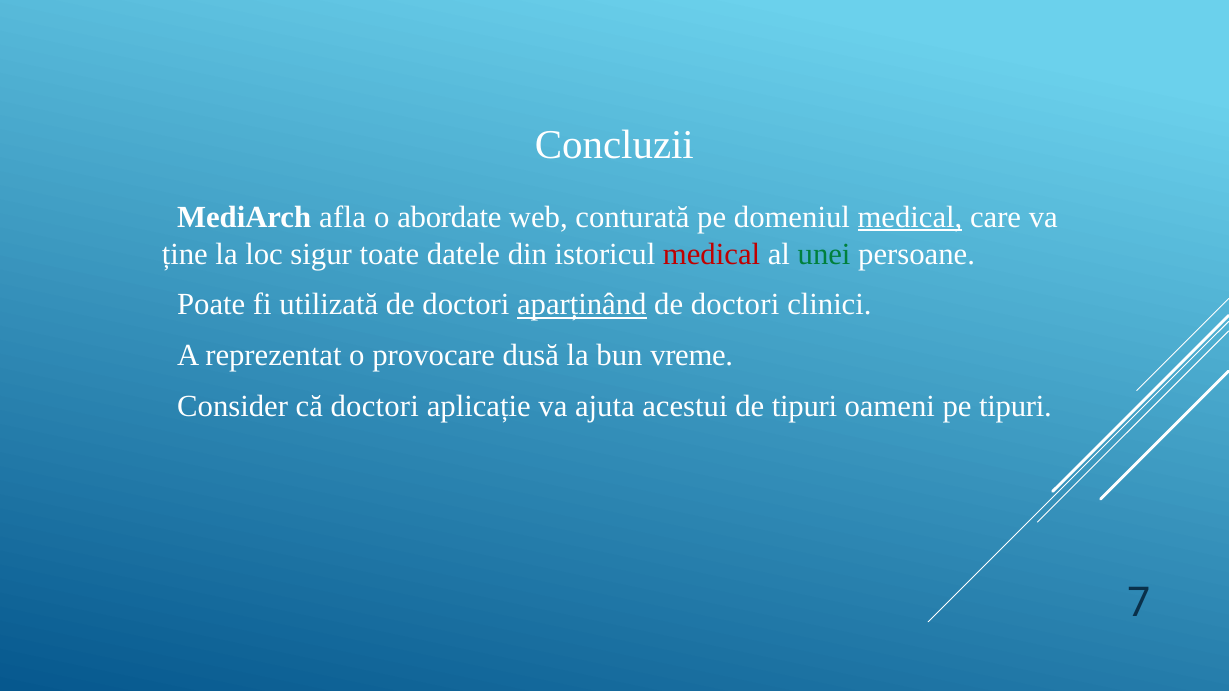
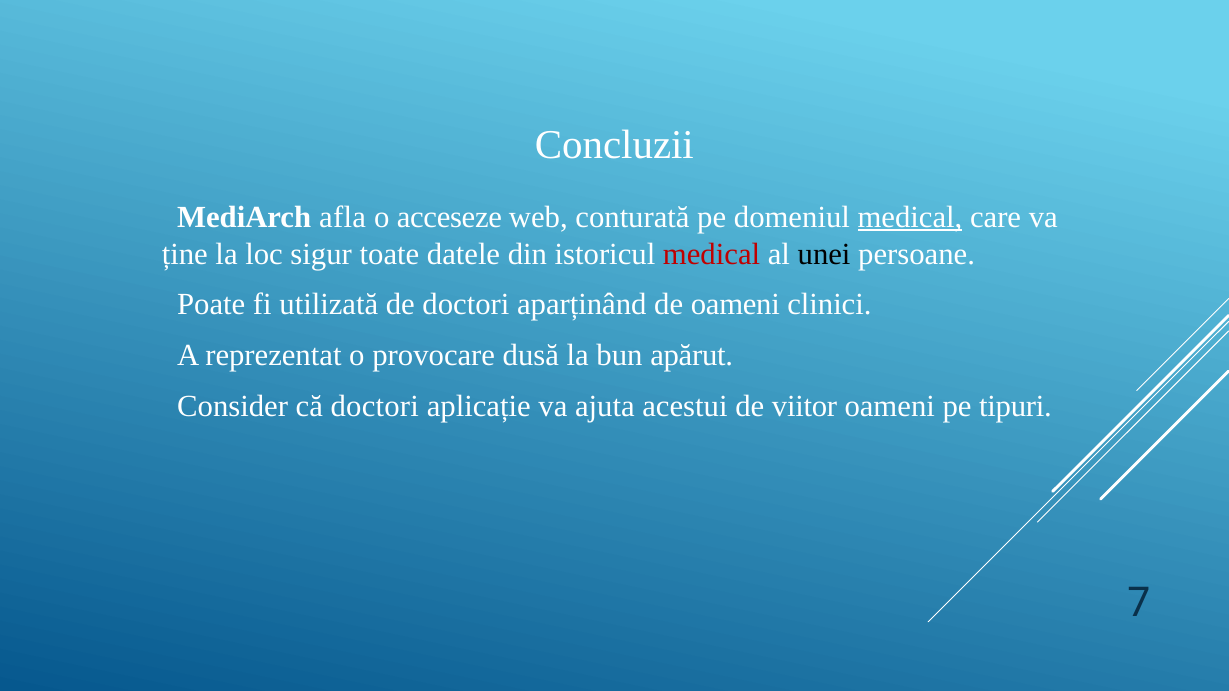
abordate: abordate -> acceseze
unei colour: green -> black
aparținând underline: present -> none
doctori at (735, 305): doctori -> oameni
vreme: vreme -> apărut
de tipuri: tipuri -> viitor
